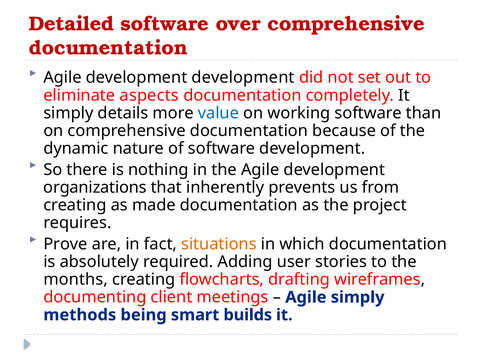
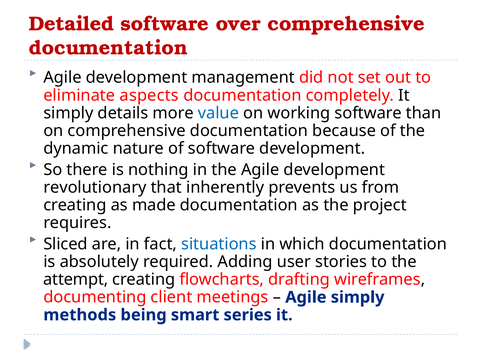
development development: development -> management
organizations: organizations -> revolutionary
Prove: Prove -> Sliced
situations colour: orange -> blue
months: months -> attempt
builds: builds -> series
